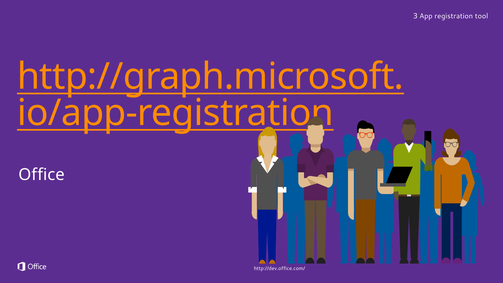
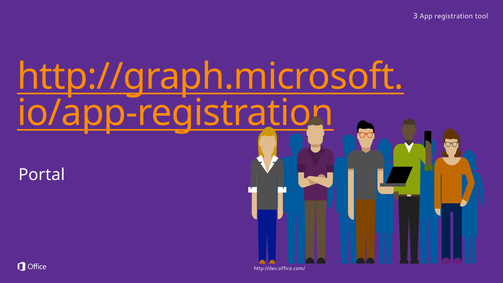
Office: Office -> Portal
